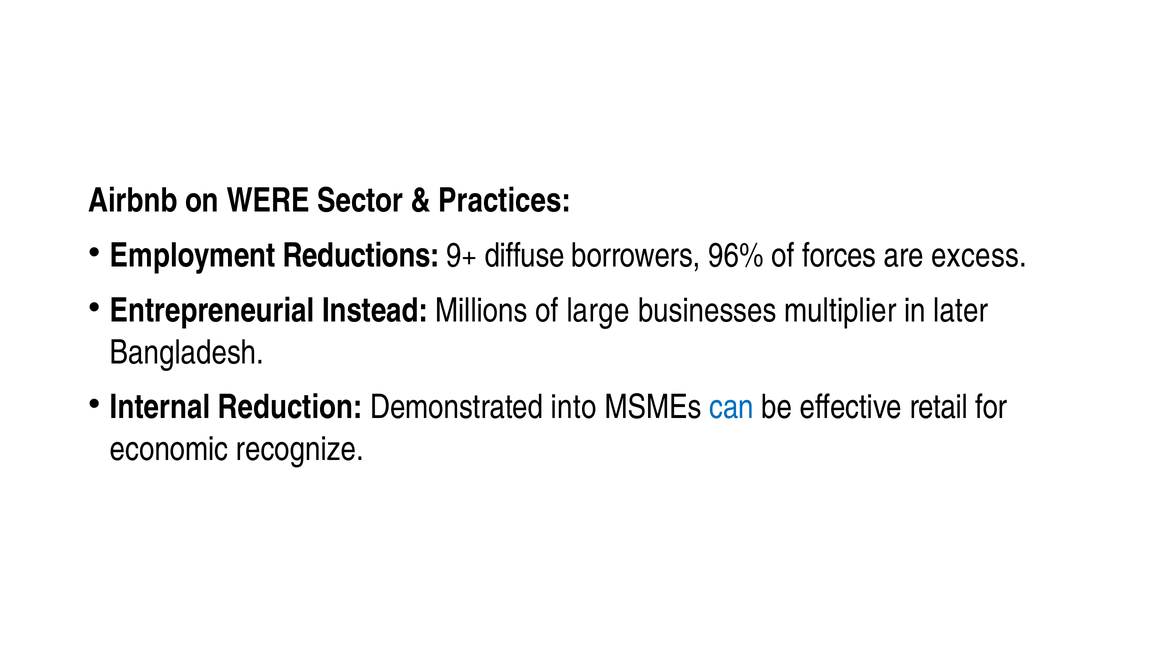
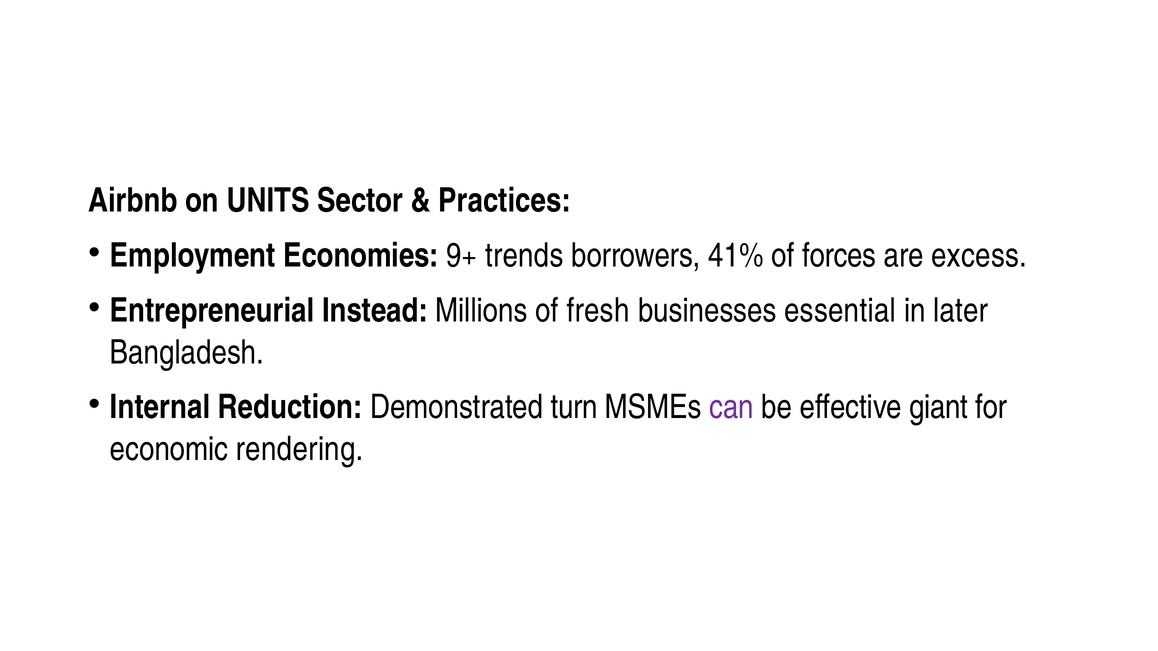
WERE: WERE -> UNITS
Reductions: Reductions -> Economies
diffuse: diffuse -> trends
96%: 96% -> 41%
large: large -> fresh
multiplier: multiplier -> essential
into: into -> turn
can colour: blue -> purple
retail: retail -> giant
recognize: recognize -> rendering
